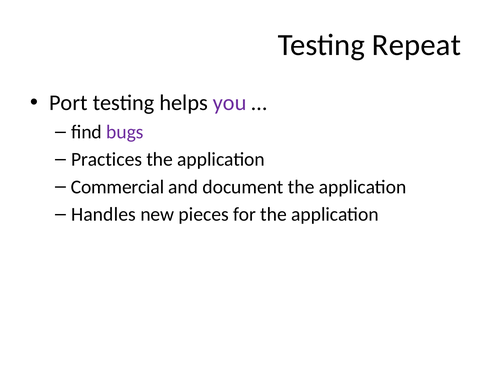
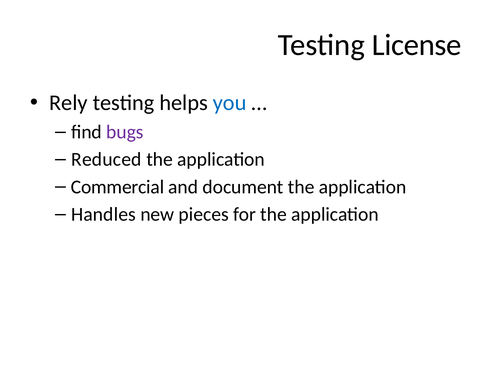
Repeat: Repeat -> License
Port: Port -> Rely
you colour: purple -> blue
Practices: Practices -> Reduced
